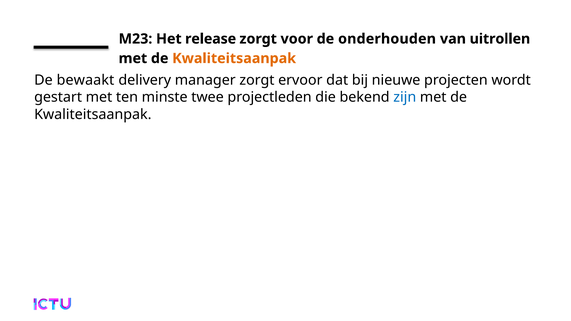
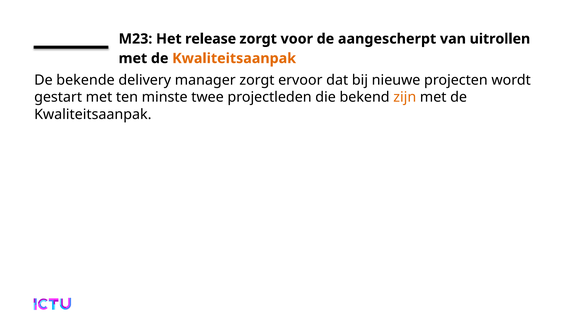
onderhouden: onderhouden -> aangescherpt
bewaakt: bewaakt -> bekende
zijn colour: blue -> orange
